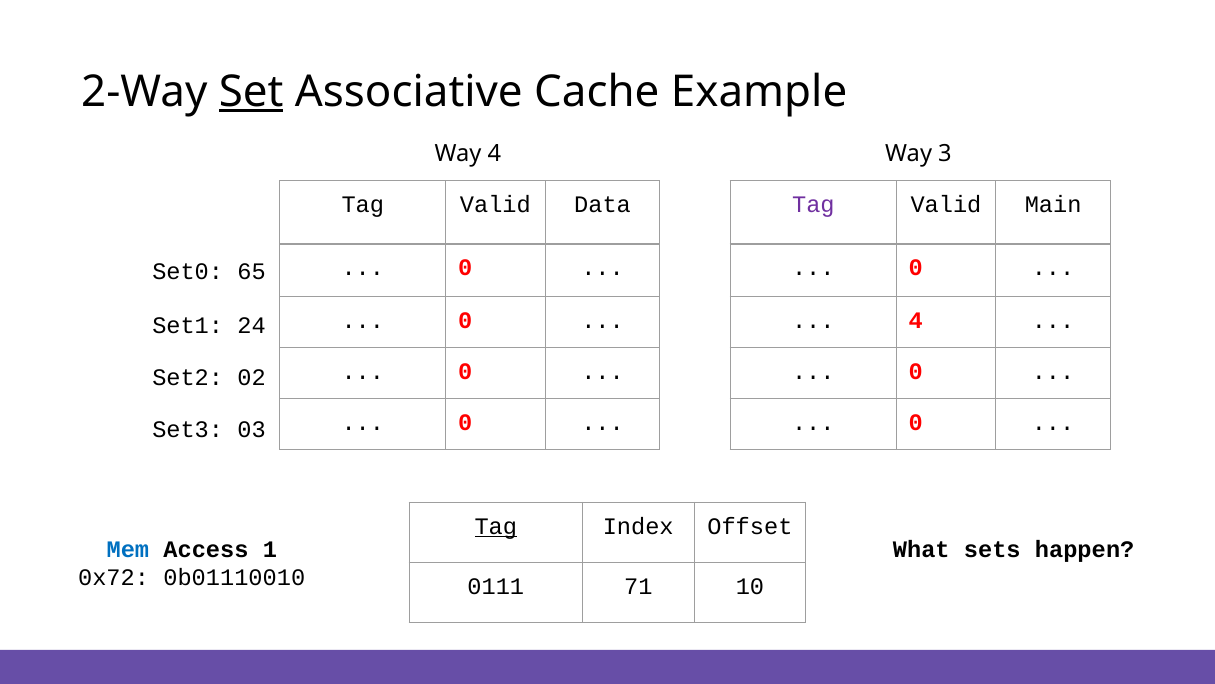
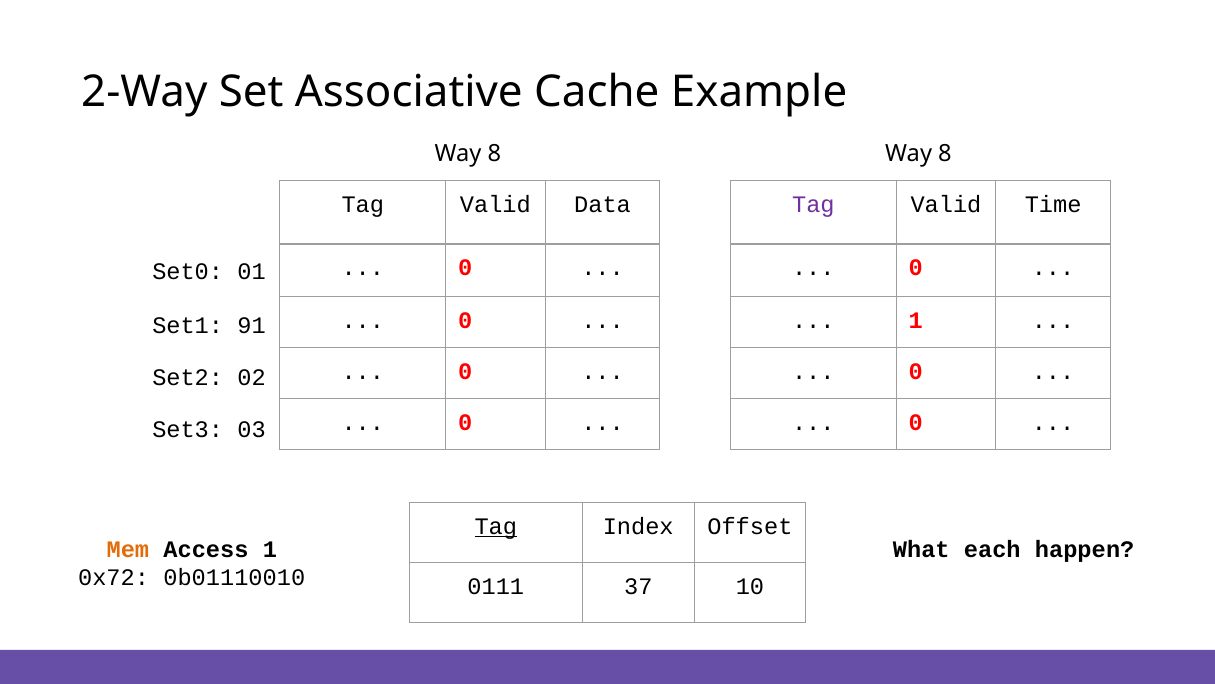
Set underline: present -> none
4 at (494, 154): 4 -> 8
3 at (945, 154): 3 -> 8
Main: Main -> Time
65: 65 -> 01
4 at (916, 320): 4 -> 1
24: 24 -> 91
Mem colour: blue -> orange
sets: sets -> each
71: 71 -> 37
